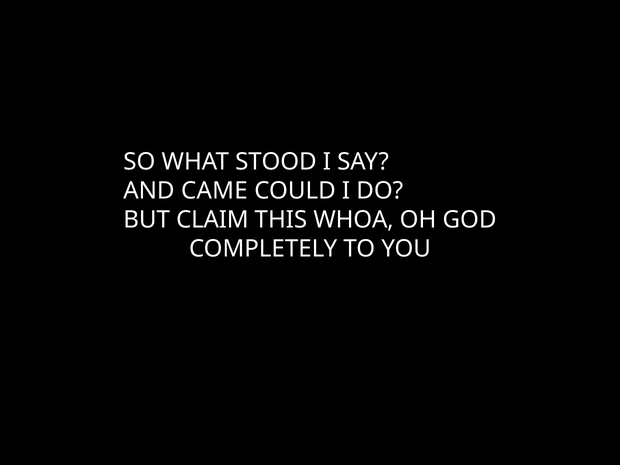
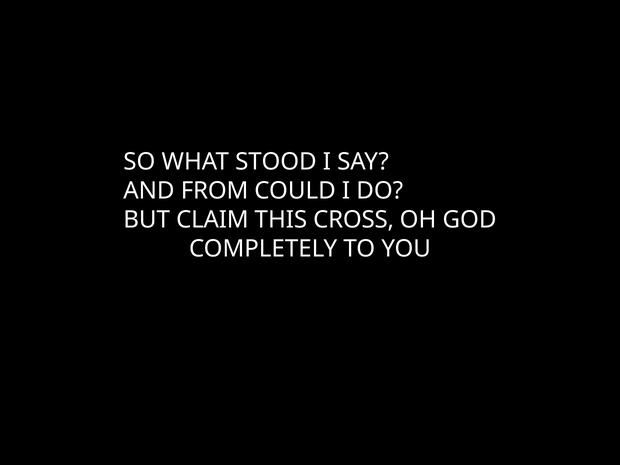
CAME: CAME -> FROM
WHOA: WHOA -> CROSS
